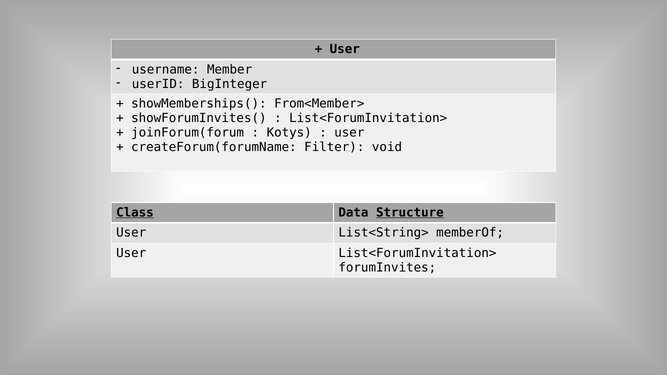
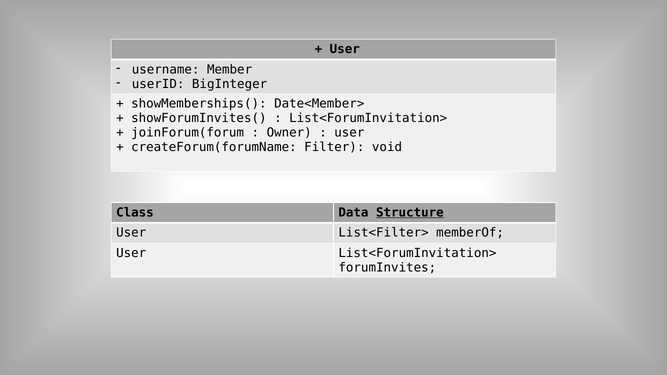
From<Member>: From<Member> -> Date<Member>
Kotys: Kotys -> Owner
Class underline: present -> none
List<String>: List<String> -> List<Filter>
